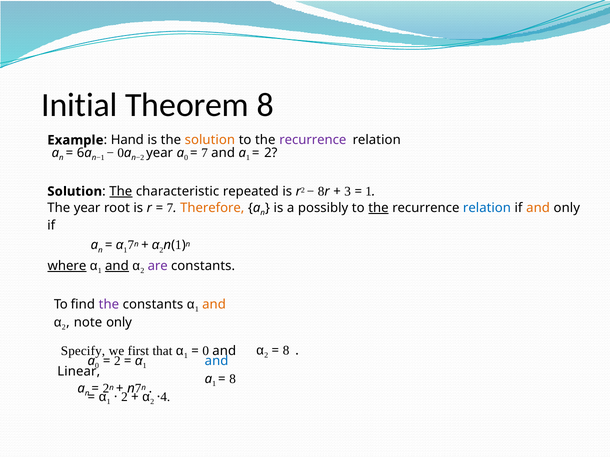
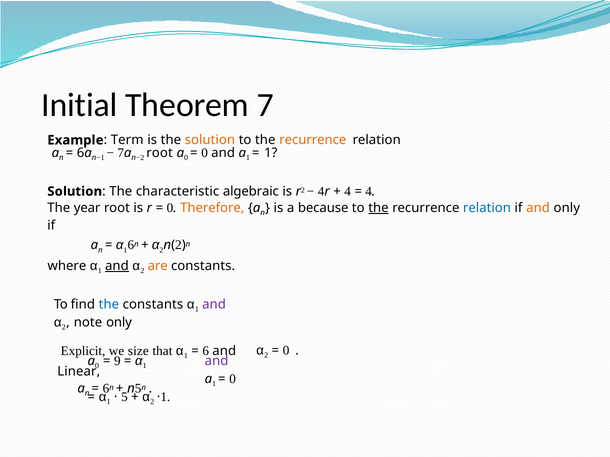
Theorem 8: 8 -> 7
Hand: Hand -> Term
recurrence at (313, 140) colour: purple -> orange
0 at (121, 153): 0 -> 7
year at (160, 153): year -> root
7 at (205, 153): 7 -> 0
2 at (271, 153): 2 -> 1
The at (121, 192) underline: present -> none
repeated: repeated -> algebraic
8 at (321, 192): 8 -> 4
3 at (348, 192): 3 -> 4
1 at (369, 192): 1 -> 4
7 at (170, 208): 7 -> 0
possibly: possibly -> because
1 7: 7 -> 6
1 at (178, 245): 1 -> 2
where underline: present -> none
are colour: purple -> orange
the at (109, 305) colour: purple -> blue
and at (214, 305) colour: orange -> purple
8 at (286, 351): 8 -> 0
Specify: Specify -> Explicit
first: first -> size
0 at (206, 351): 0 -> 6
2 at (117, 361): 2 -> 9
and at (217, 361) colour: blue -> purple
8 at (233, 379): 8 -> 0
2 at (106, 389): 2 -> 6
7 at (138, 389): 7 -> 5
2 at (124, 397): 2 -> 5
4 at (165, 397): 4 -> 1
